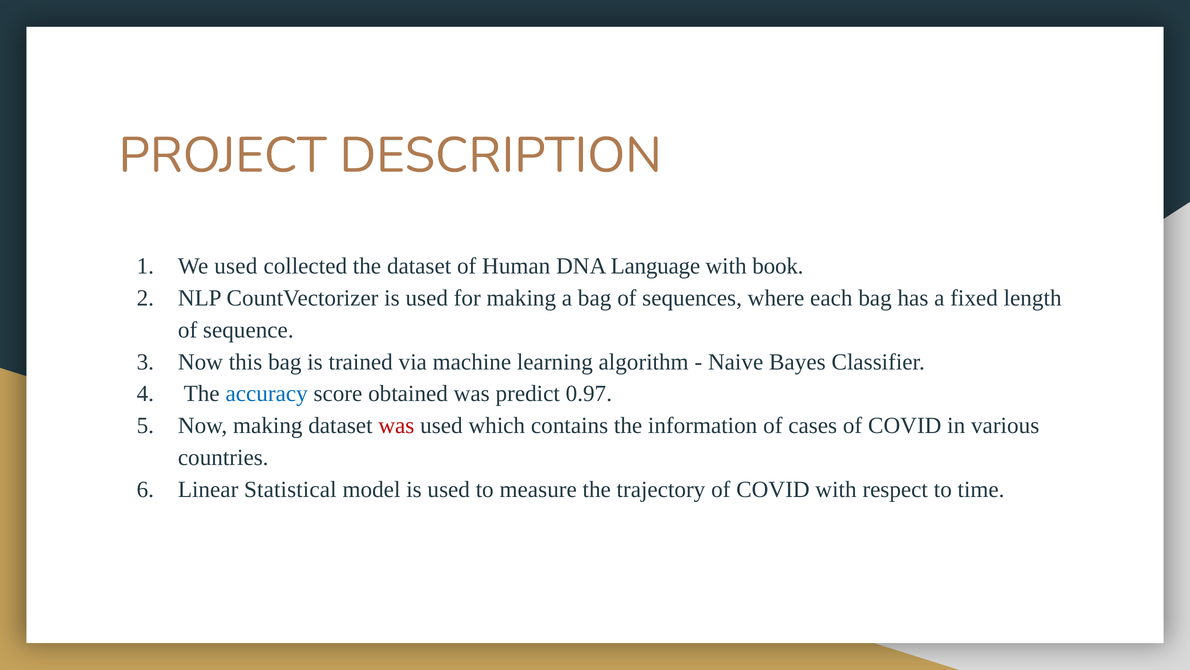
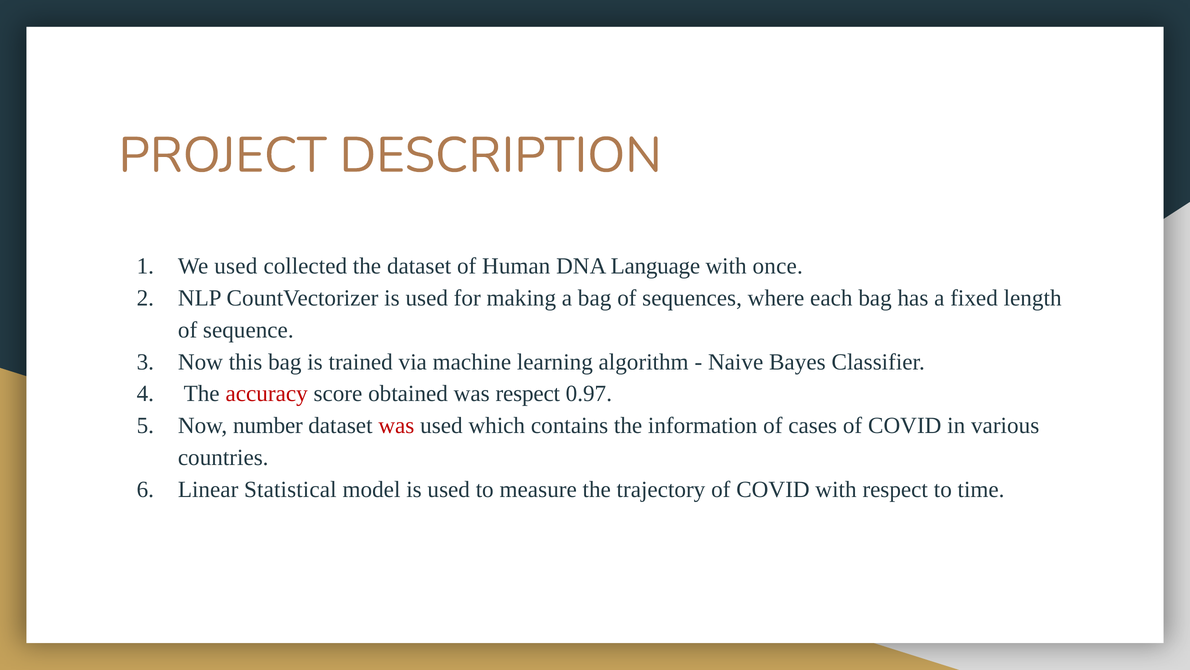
book: book -> once
accuracy colour: blue -> red
was predict: predict -> respect
Now making: making -> number
